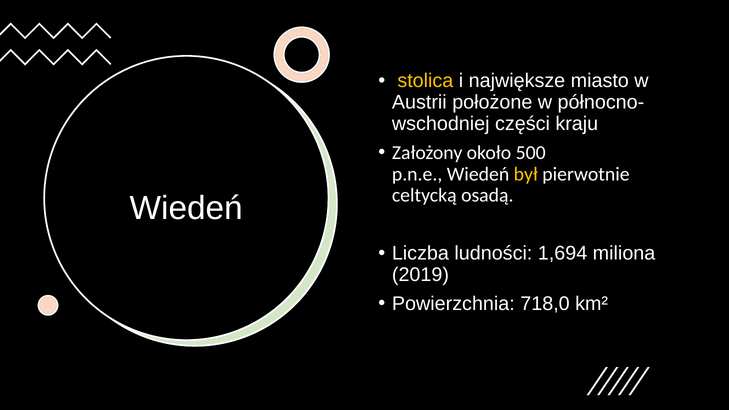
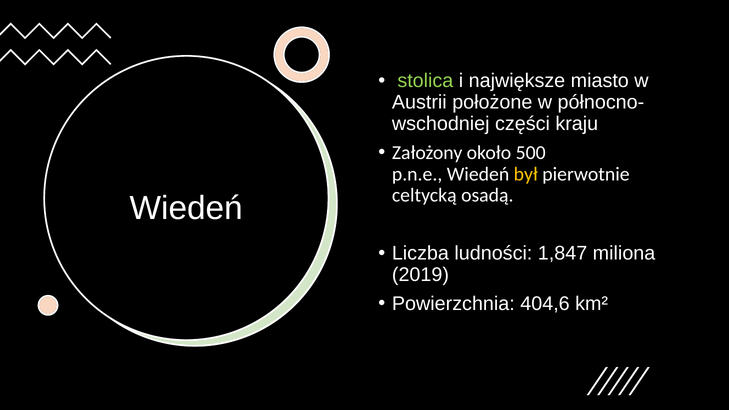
stolica colour: yellow -> light green
1,694: 1,694 -> 1,847
718,0: 718,0 -> 404,6
